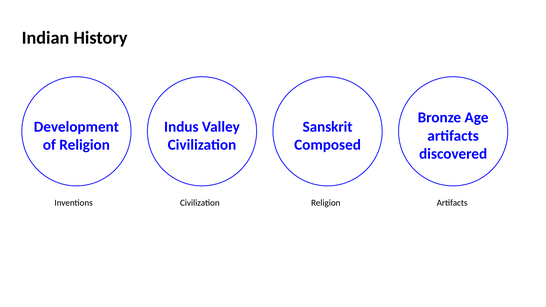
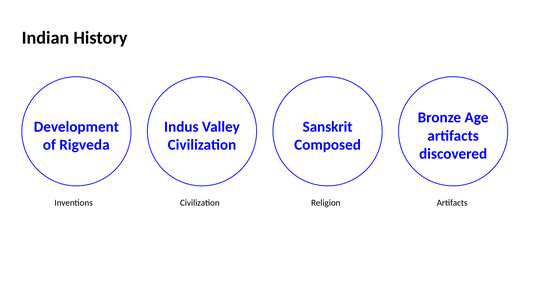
of Religion: Religion -> Rigveda
